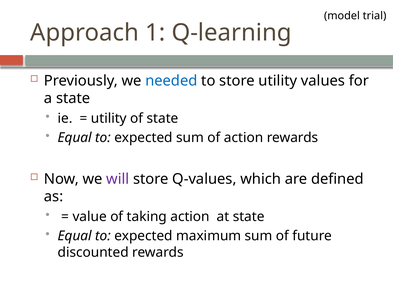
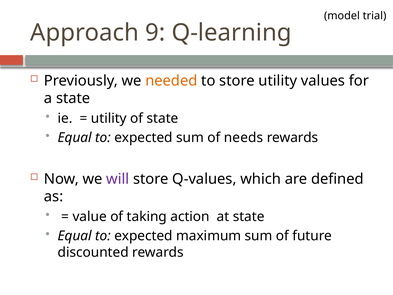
1: 1 -> 9
needed colour: blue -> orange
of action: action -> needs
